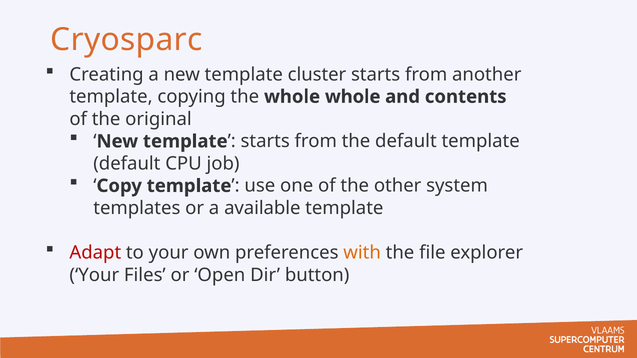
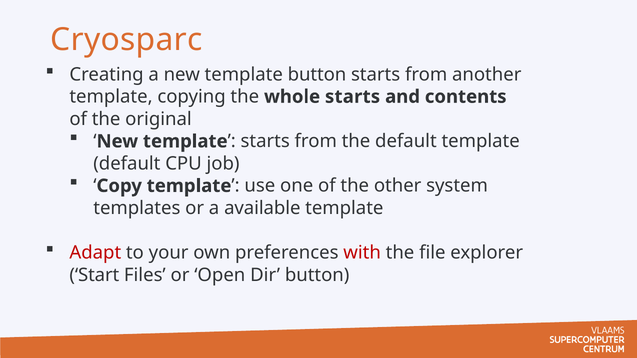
template cluster: cluster -> button
whole whole: whole -> starts
with colour: orange -> red
Your at (94, 275): Your -> Start
